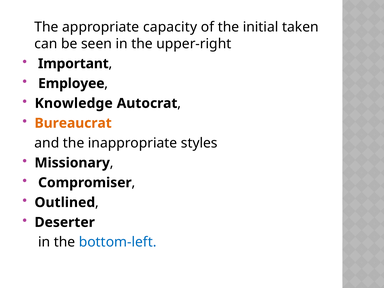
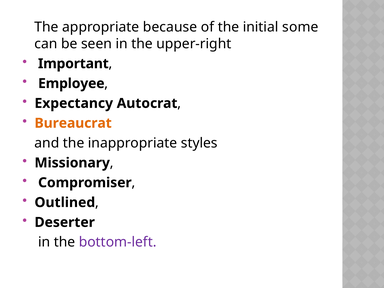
capacity: capacity -> because
taken: taken -> some
Knowledge: Knowledge -> Expectancy
bottom-left colour: blue -> purple
